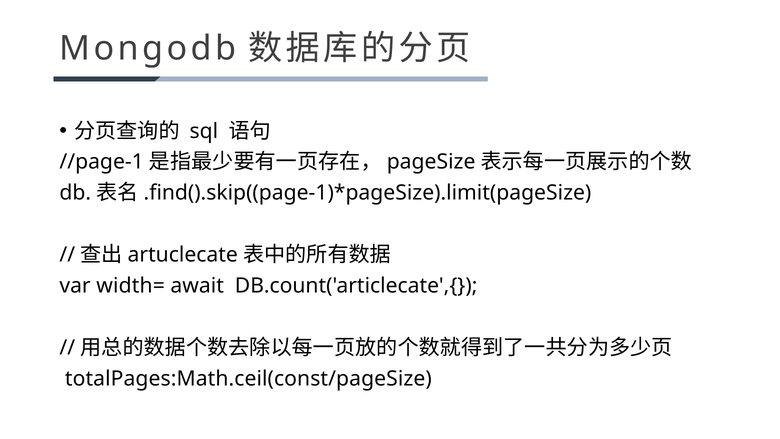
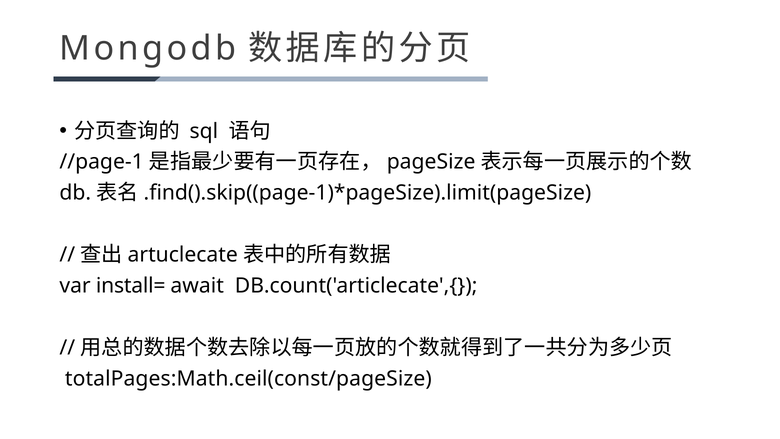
width=: width= -> install=
